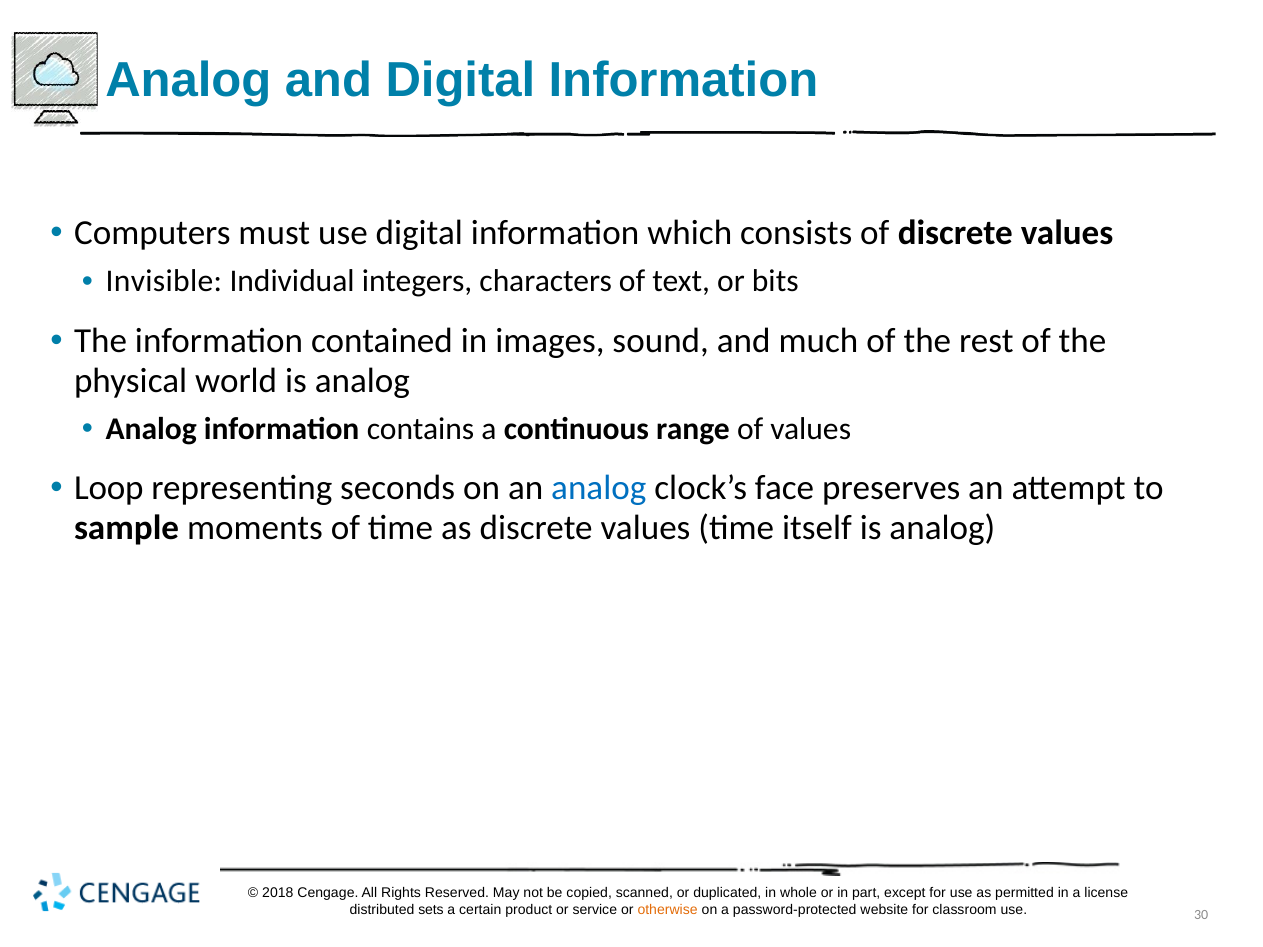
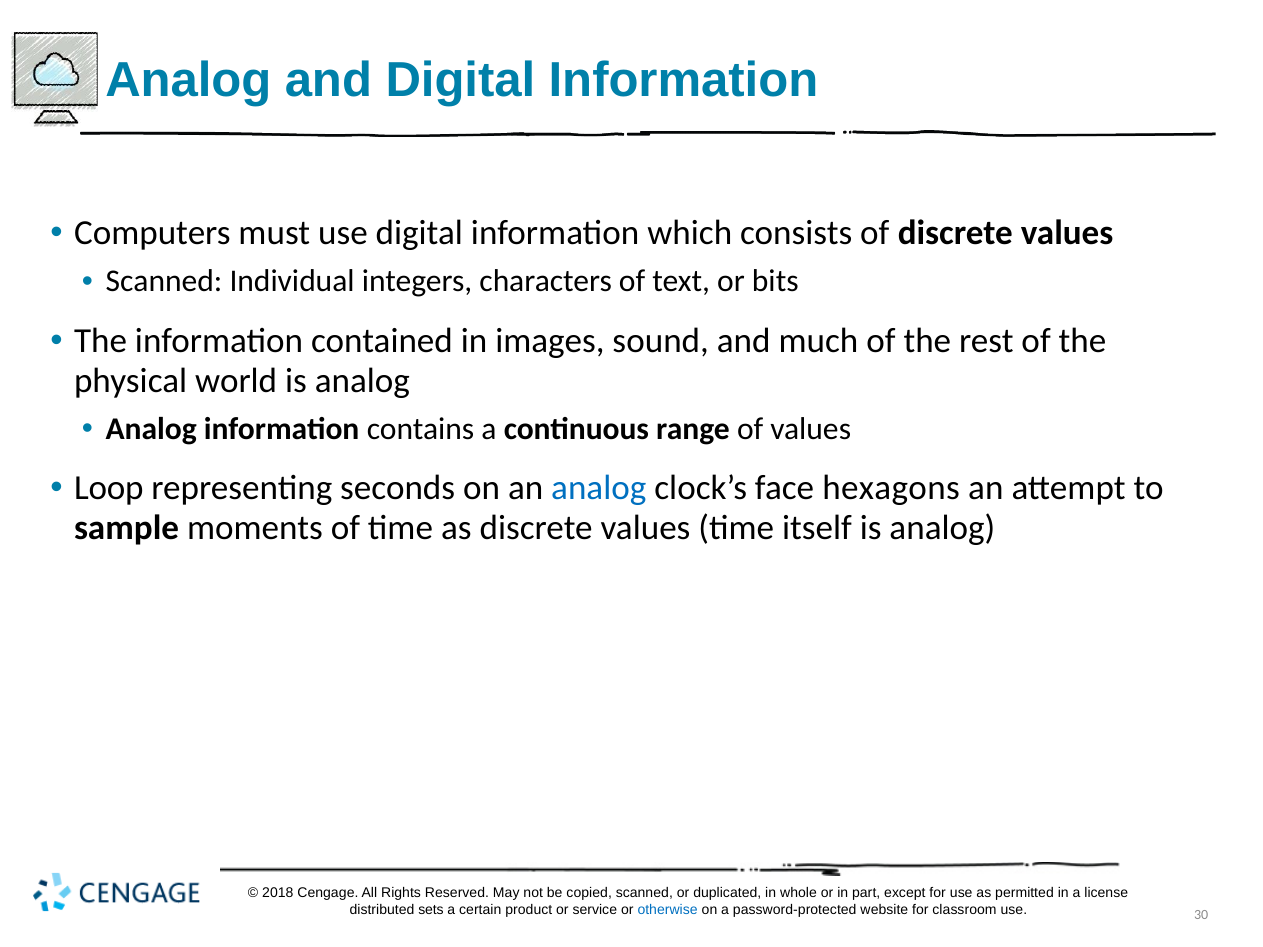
Invisible at (164, 281): Invisible -> Scanned
preserves: preserves -> hexagons
otherwise colour: orange -> blue
